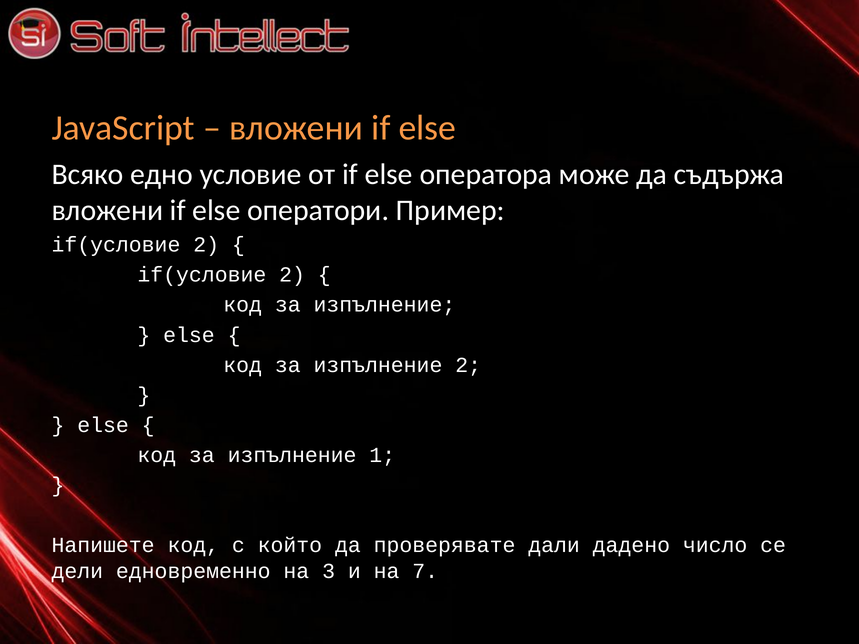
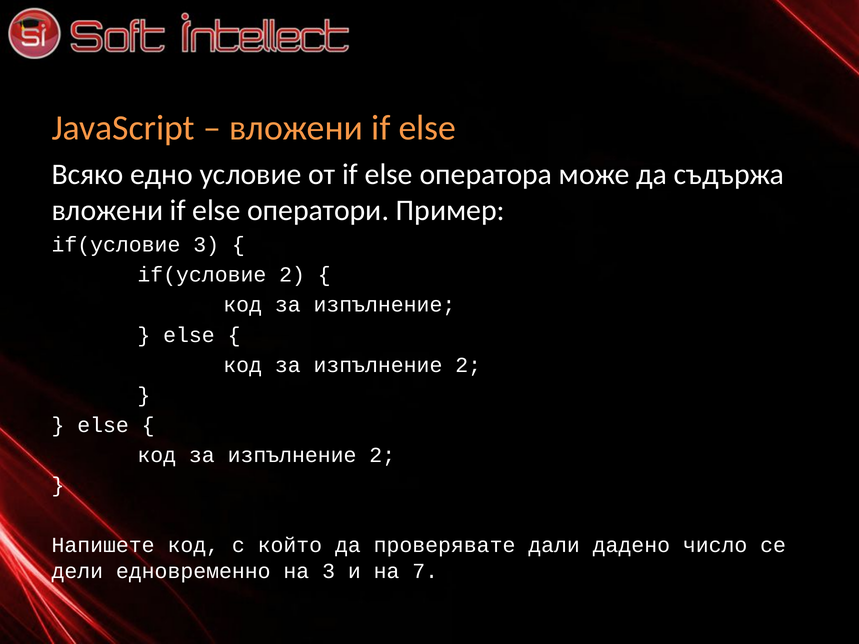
2 at (206, 245): 2 -> 3
1 at (382, 455): 1 -> 2
